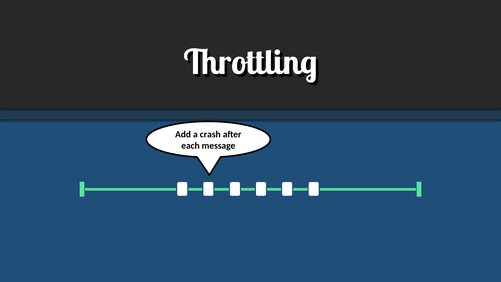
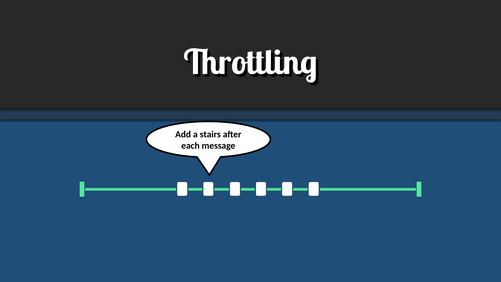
crash: crash -> stairs
